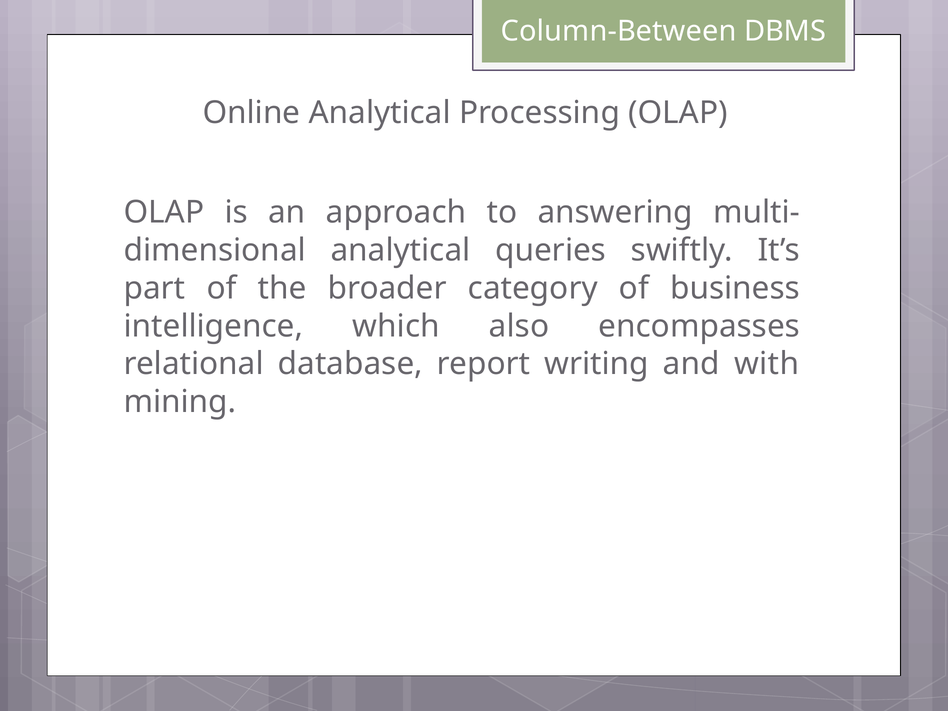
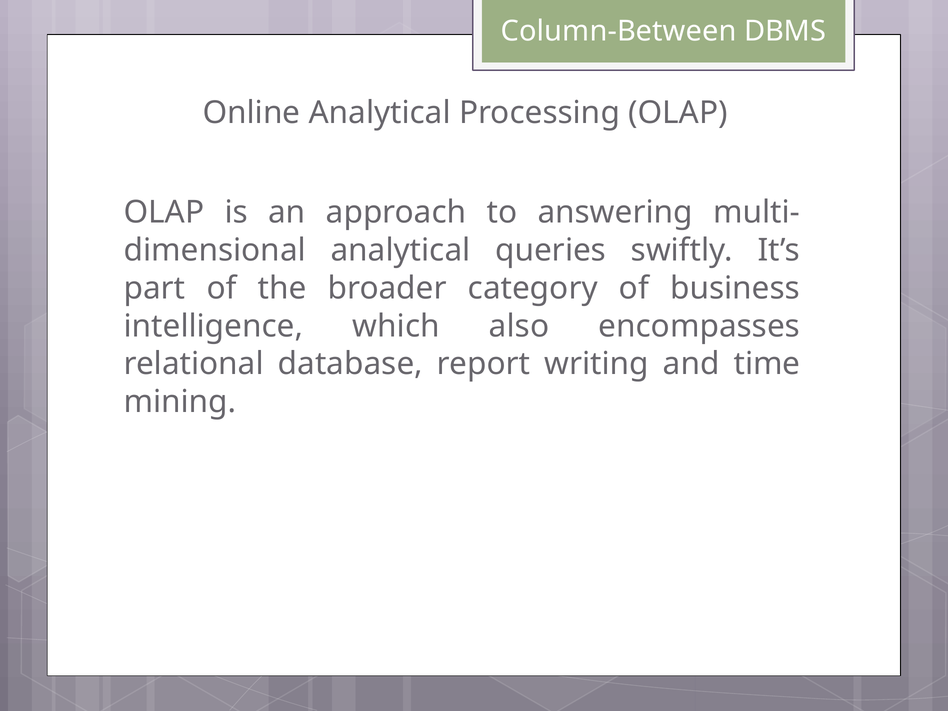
with: with -> time
